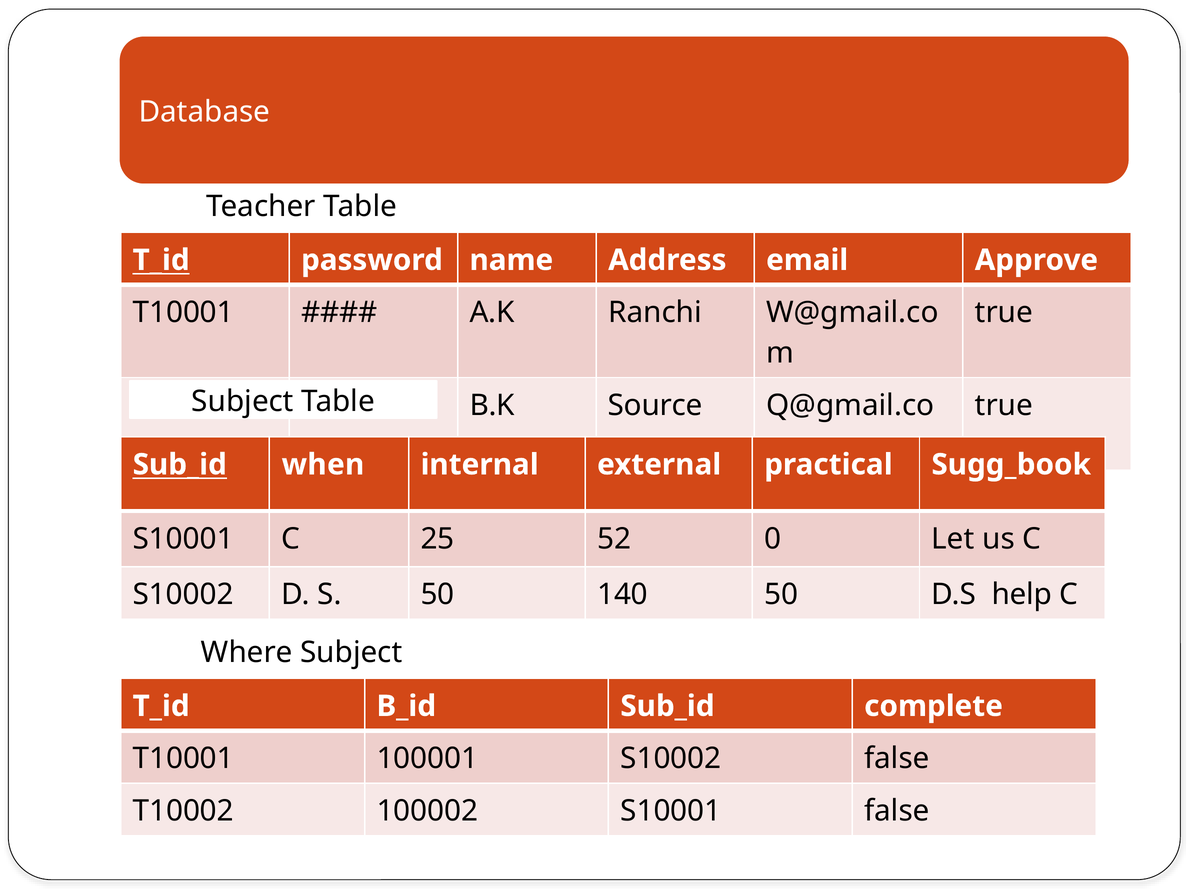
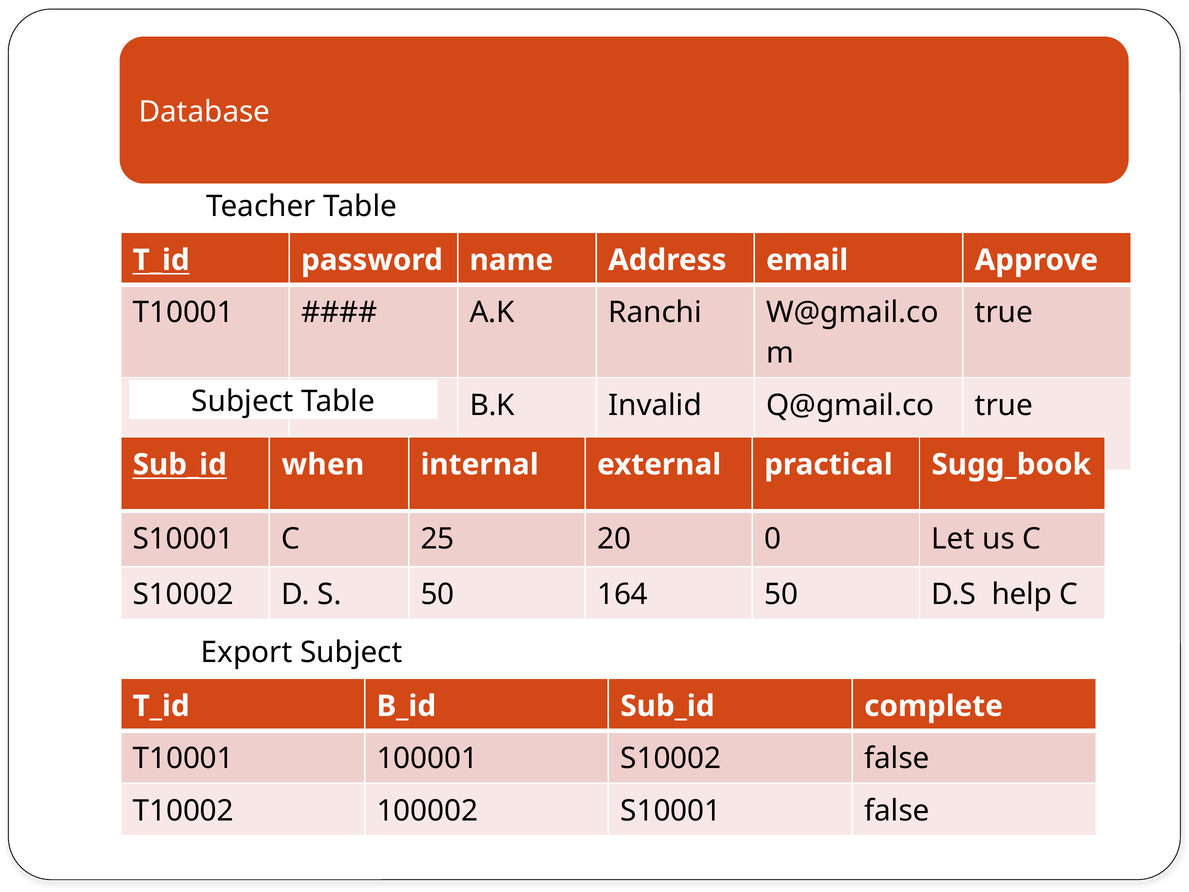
Source: Source -> Invalid
52: 52 -> 20
140: 140 -> 164
Where: Where -> Export
